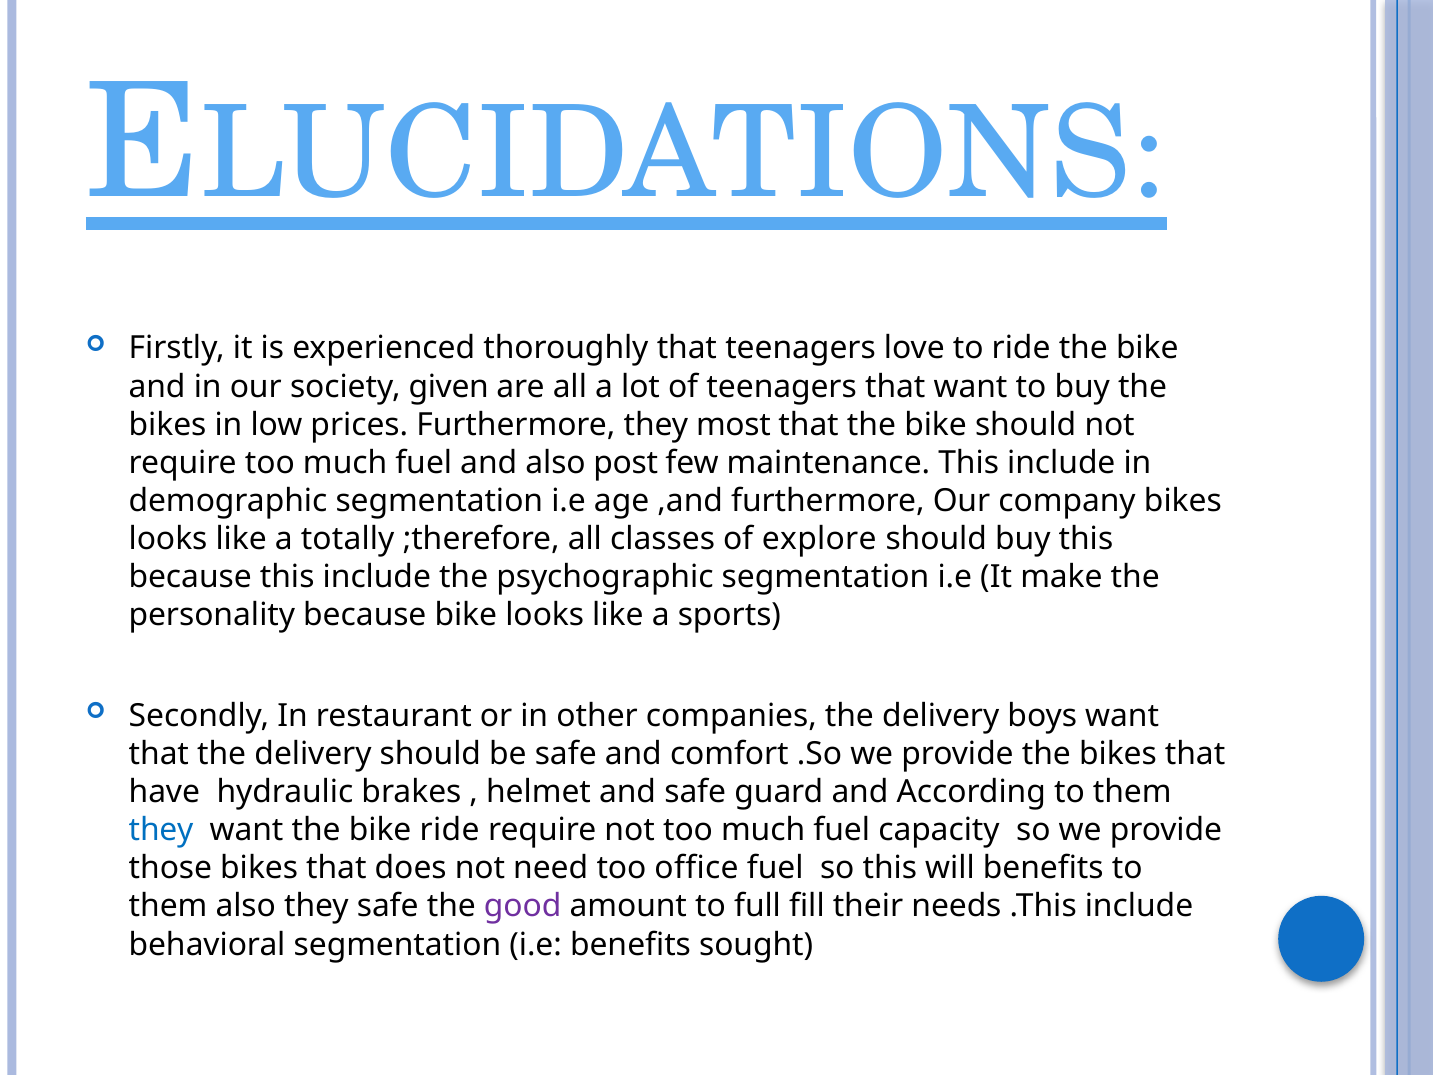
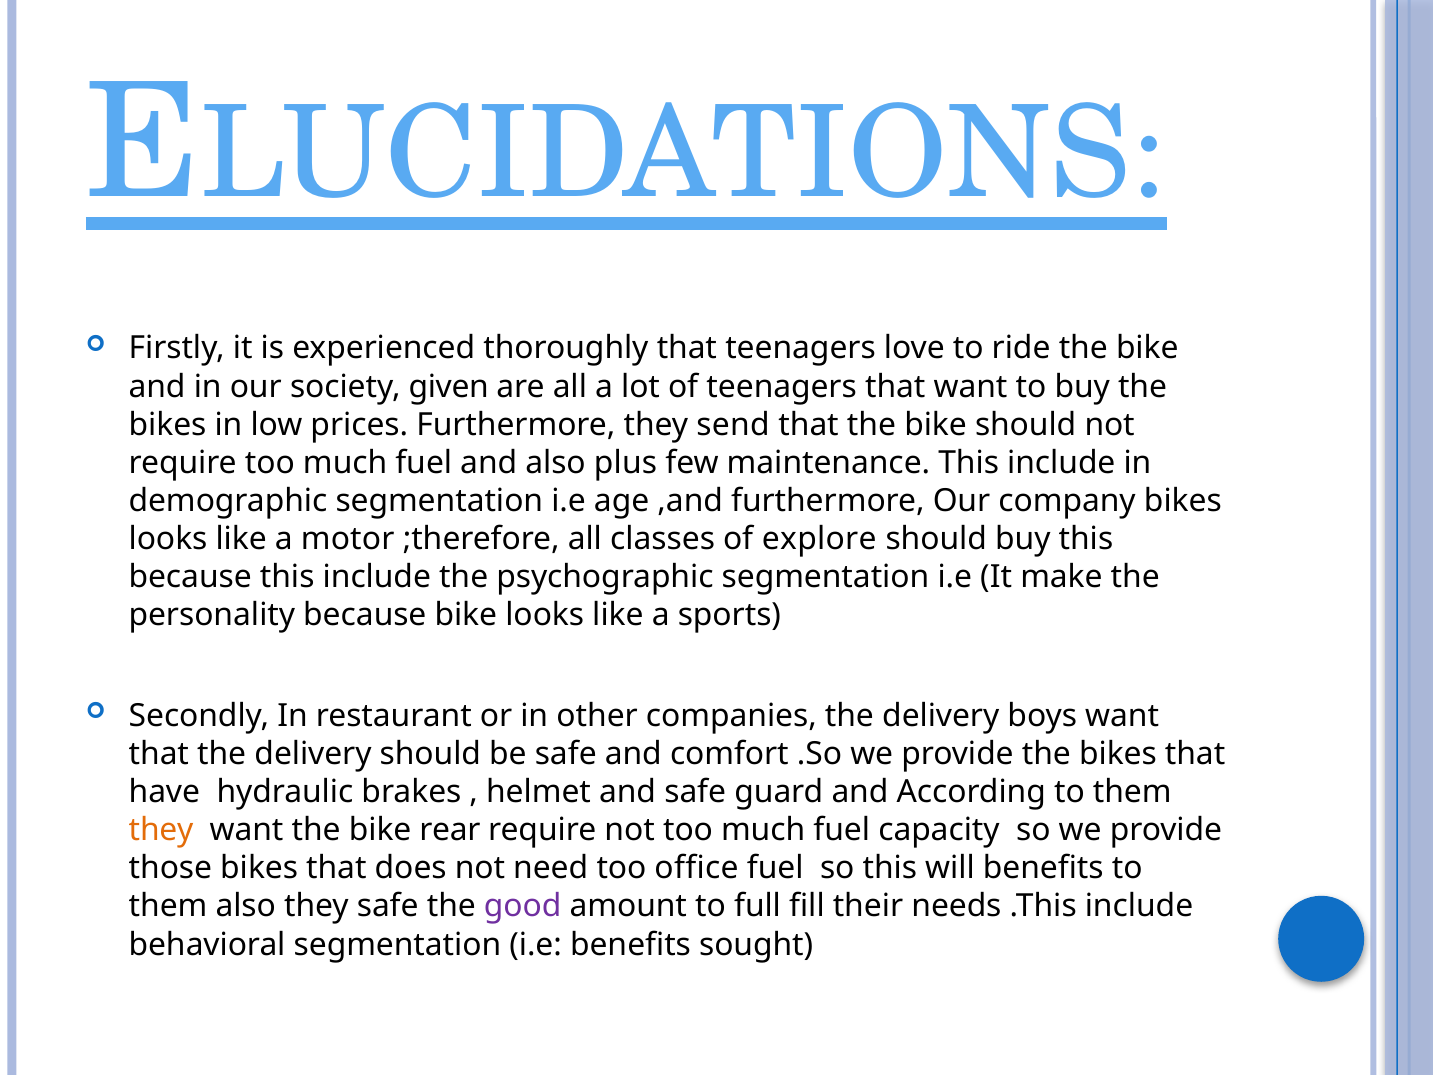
most: most -> send
post: post -> plus
totally: totally -> motor
they at (161, 830) colour: blue -> orange
bike ride: ride -> rear
